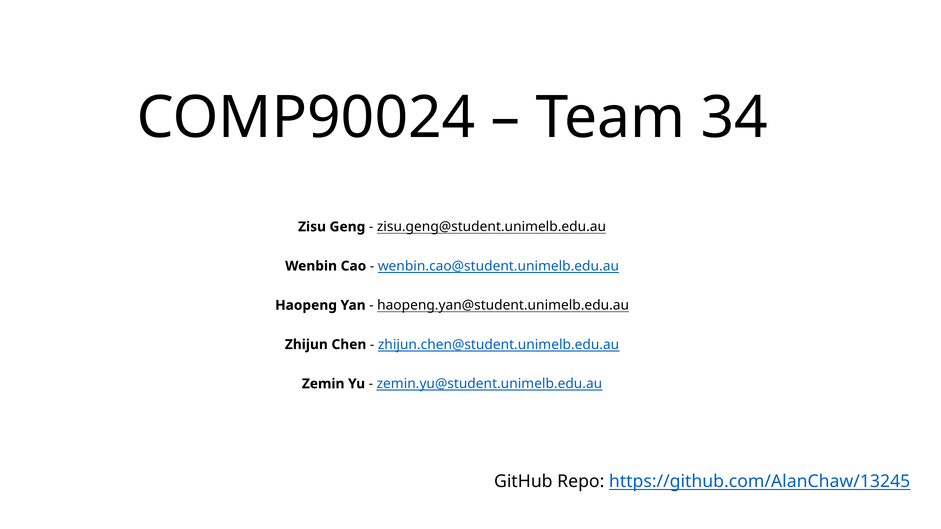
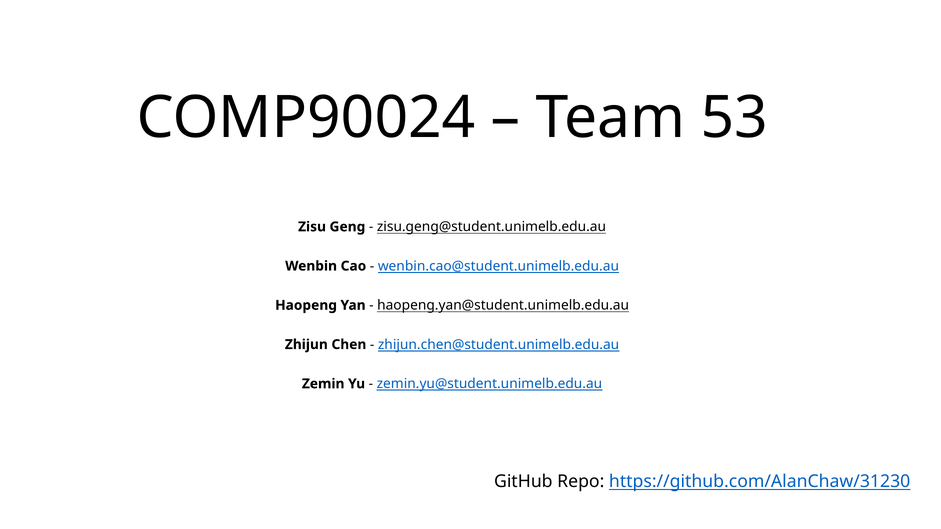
34: 34 -> 53
https://github.com/AlanChaw/13245: https://github.com/AlanChaw/13245 -> https://github.com/AlanChaw/31230
